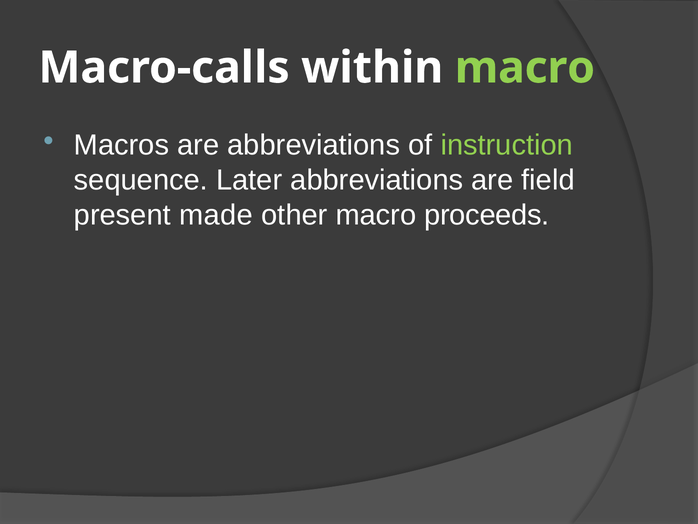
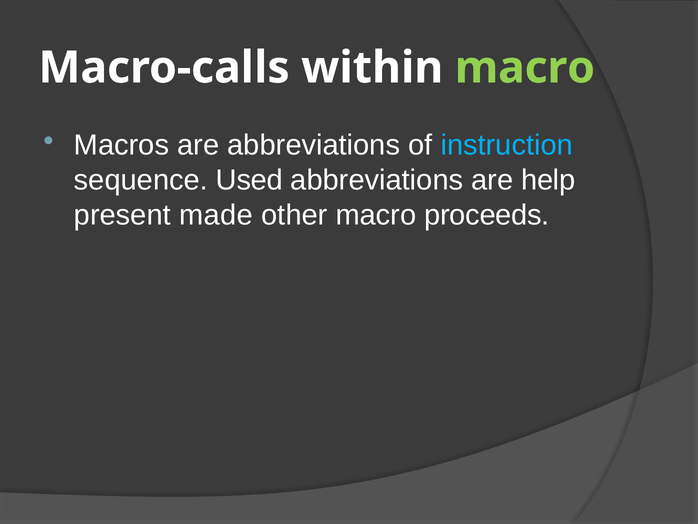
instruction colour: light green -> light blue
Later: Later -> Used
field: field -> help
